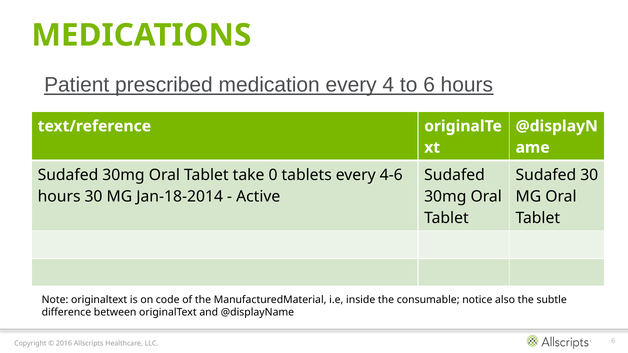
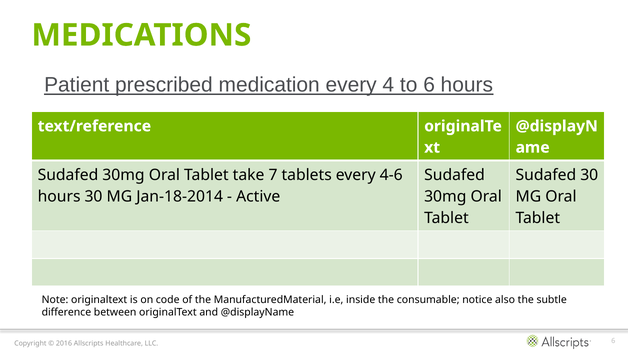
0: 0 -> 7
